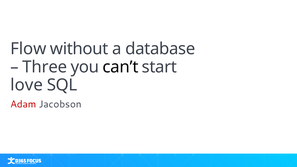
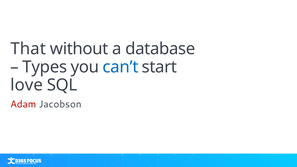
Flow: Flow -> That
Three: Three -> Types
can’t colour: black -> blue
